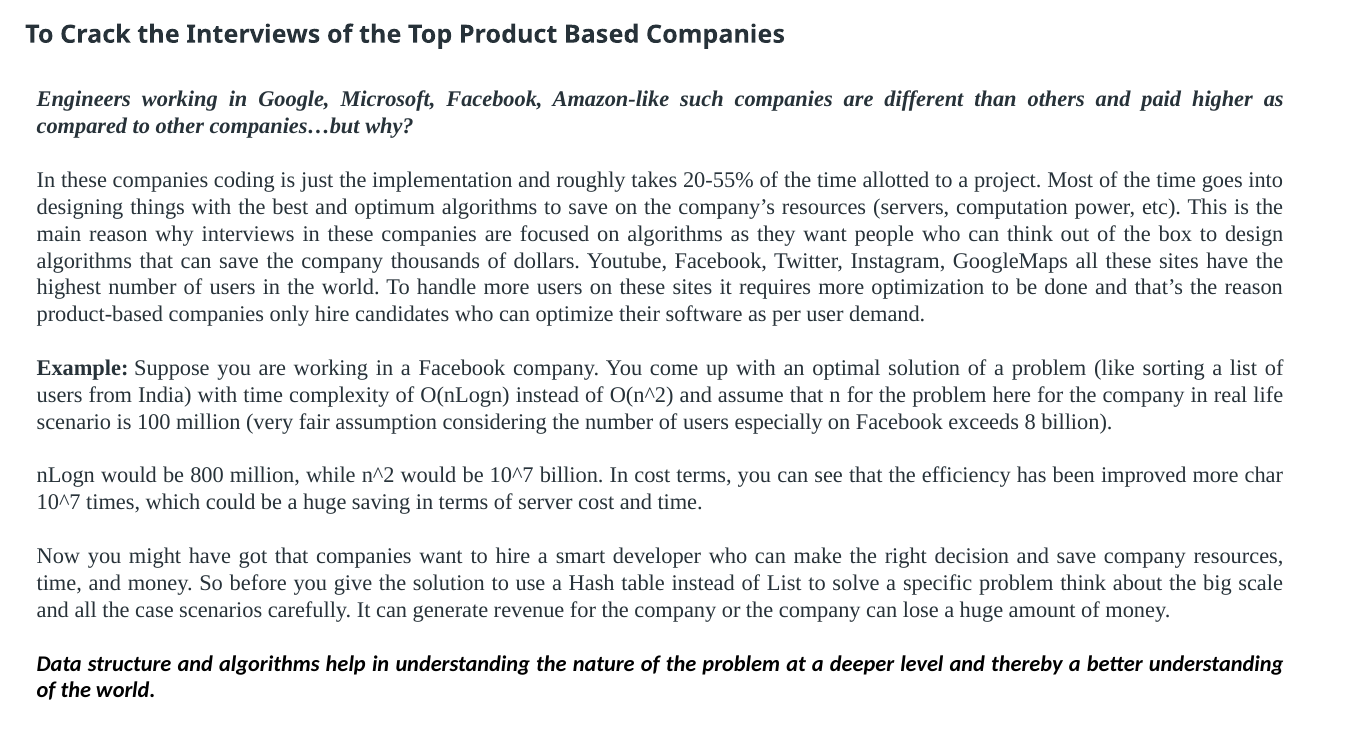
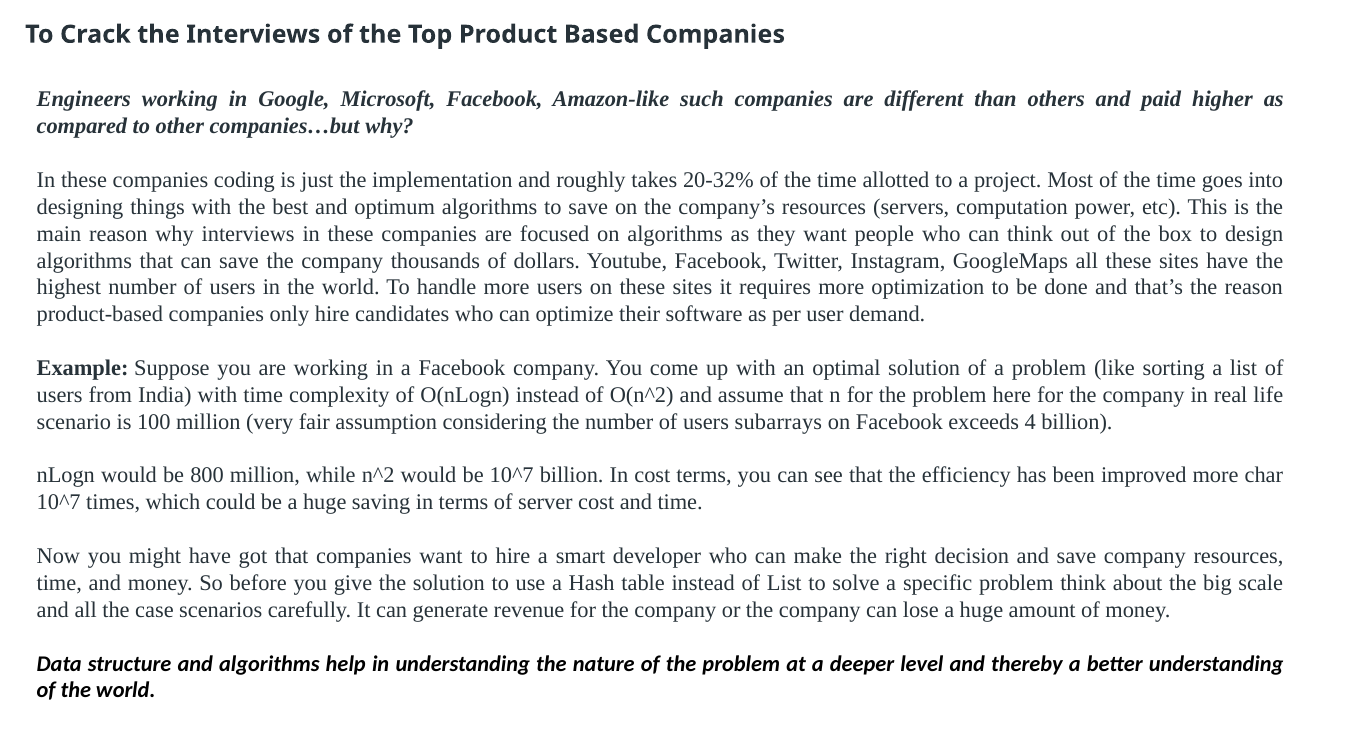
20-55%: 20-55% -> 20-32%
especially: especially -> subarrays
8: 8 -> 4
